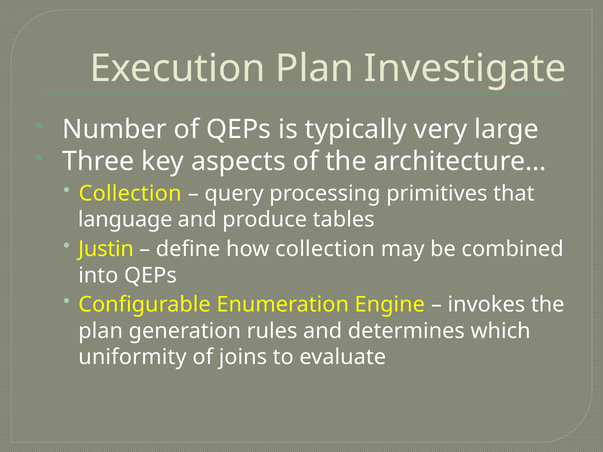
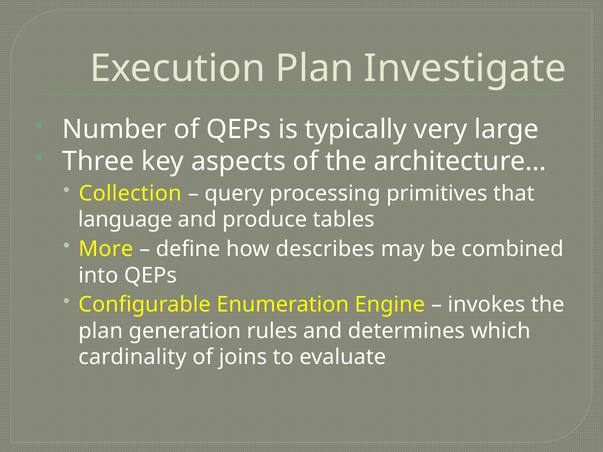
Justin: Justin -> More
how collection: collection -> describes
uniformity: uniformity -> cardinality
